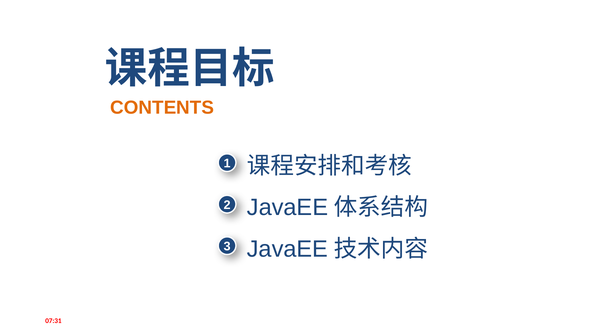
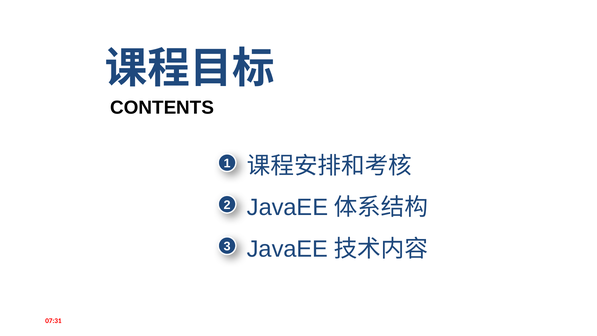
CONTENTS colour: orange -> black
